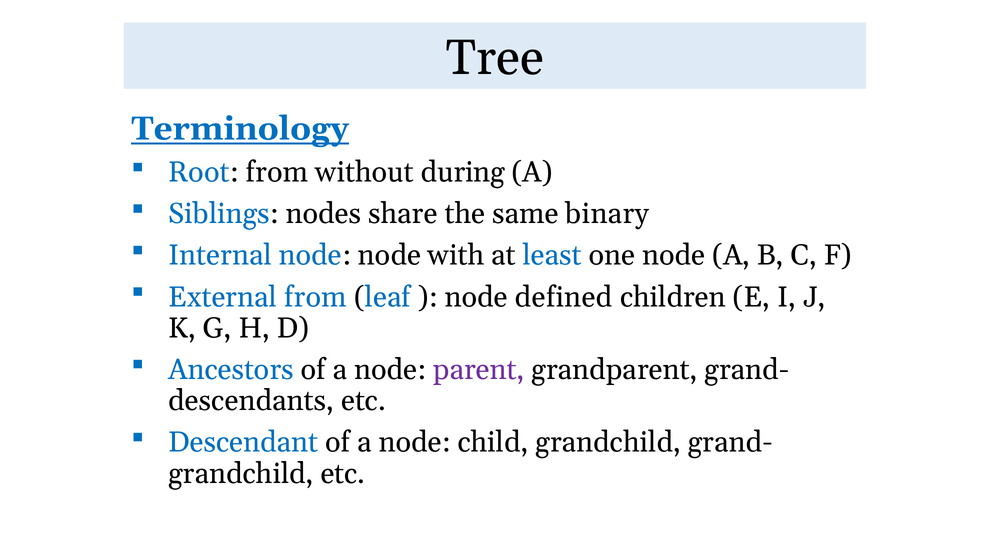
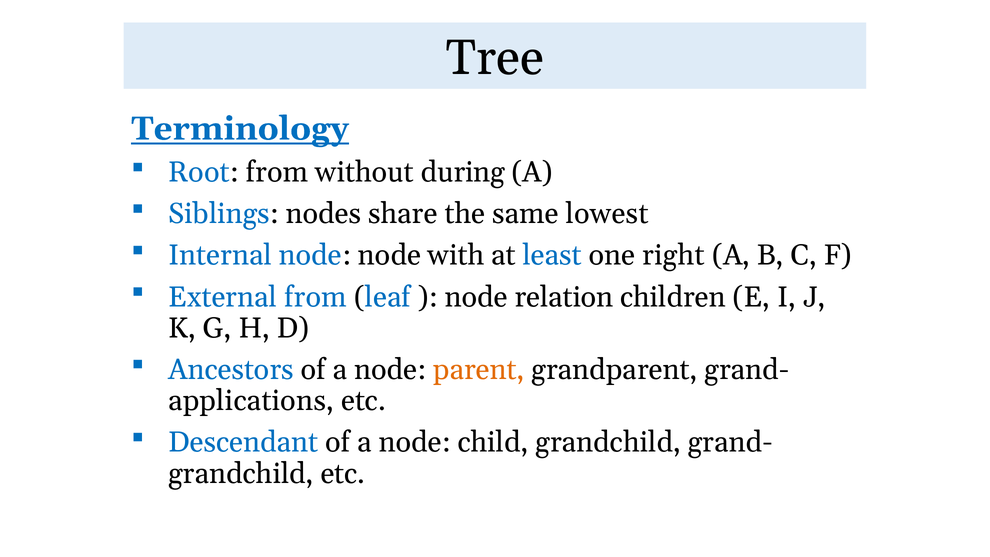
binary: binary -> lowest
one node: node -> right
defined: defined -> relation
parent colour: purple -> orange
descendants: descendants -> applications
